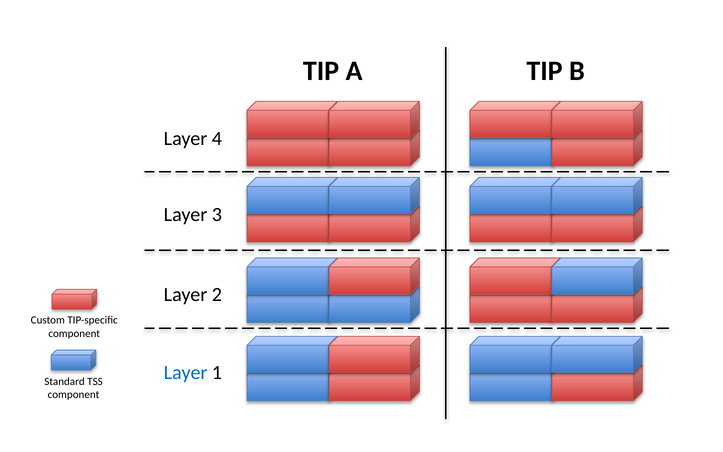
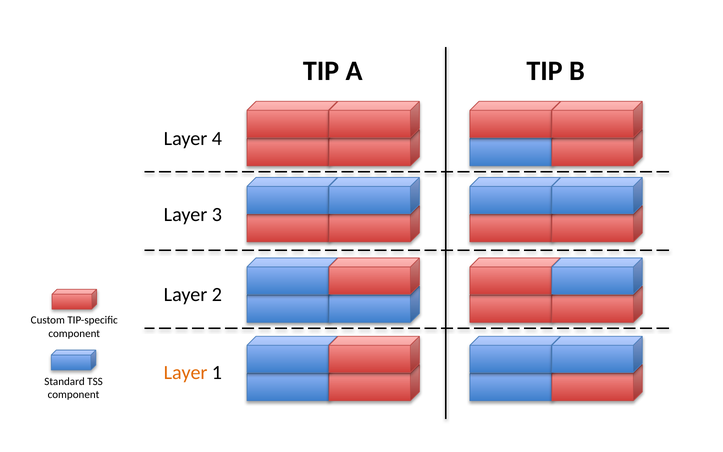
Layer at (186, 373) colour: blue -> orange
